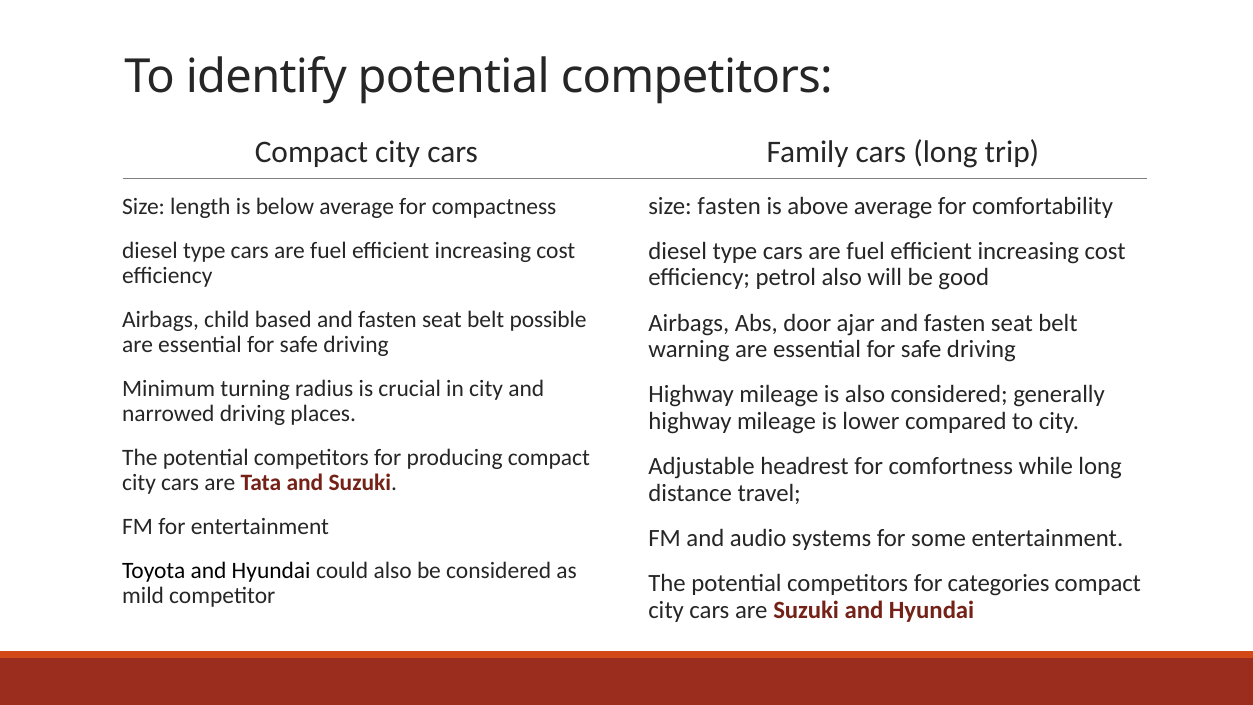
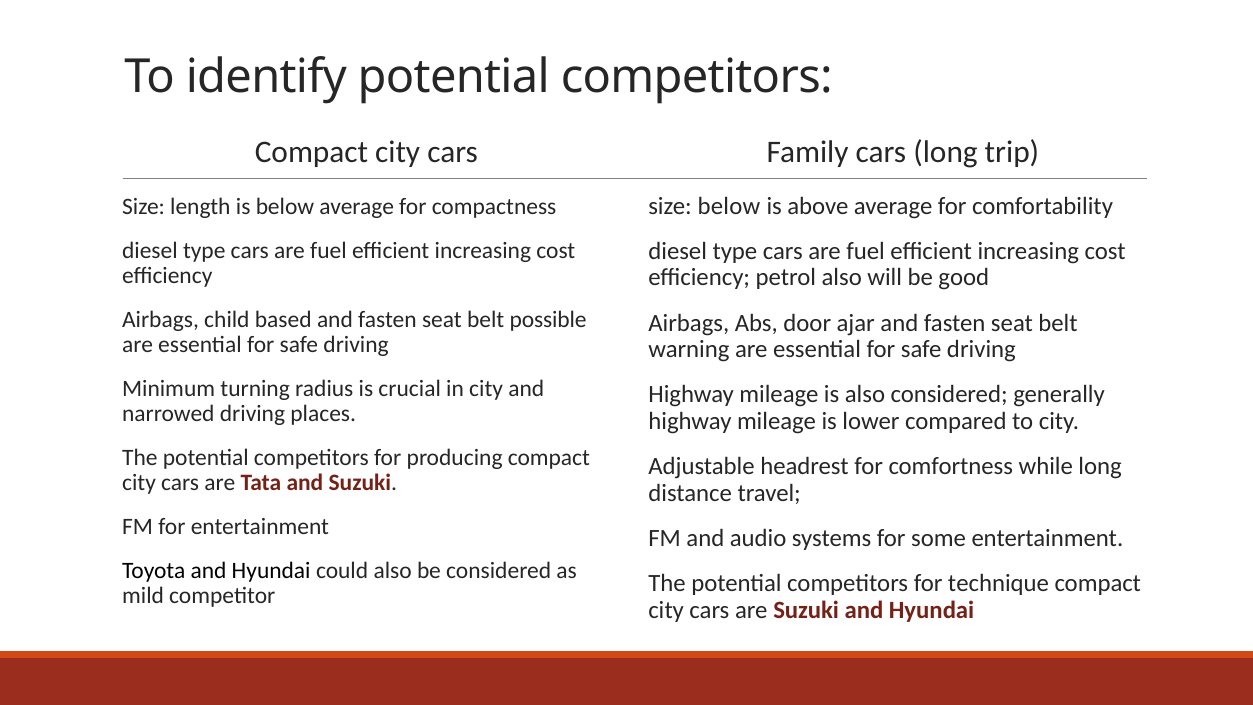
size fasten: fasten -> below
categories: categories -> technique
